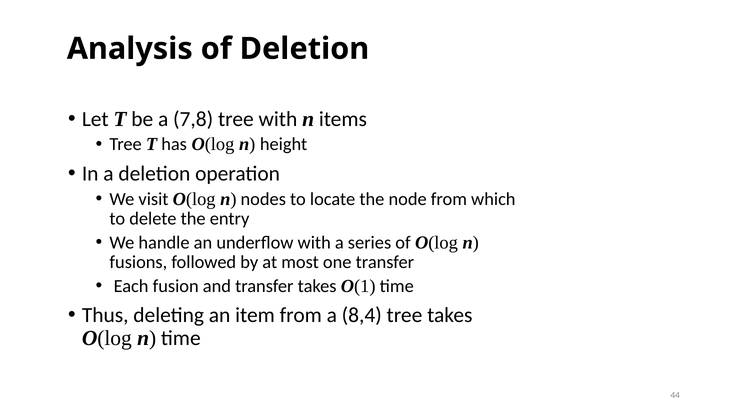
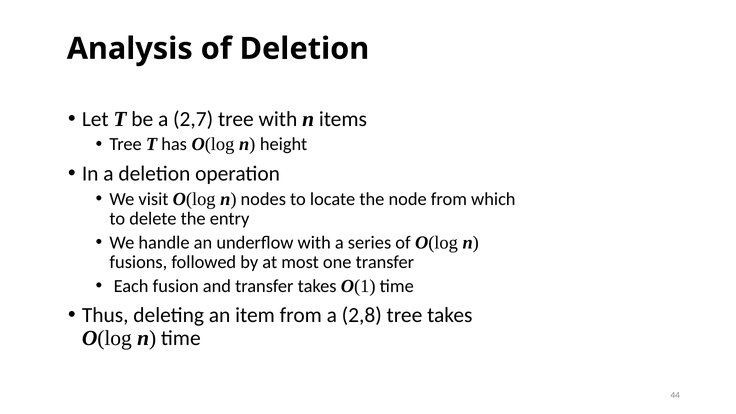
7,8: 7,8 -> 2,7
8,4: 8,4 -> 2,8
